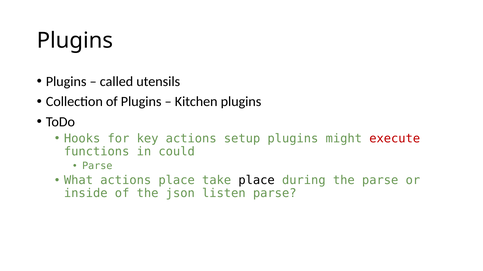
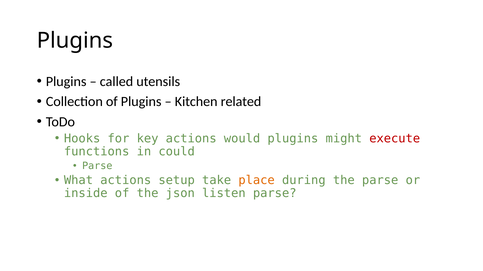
Kitchen plugins: plugins -> related
setup: setup -> would
actions place: place -> setup
place at (257, 181) colour: black -> orange
